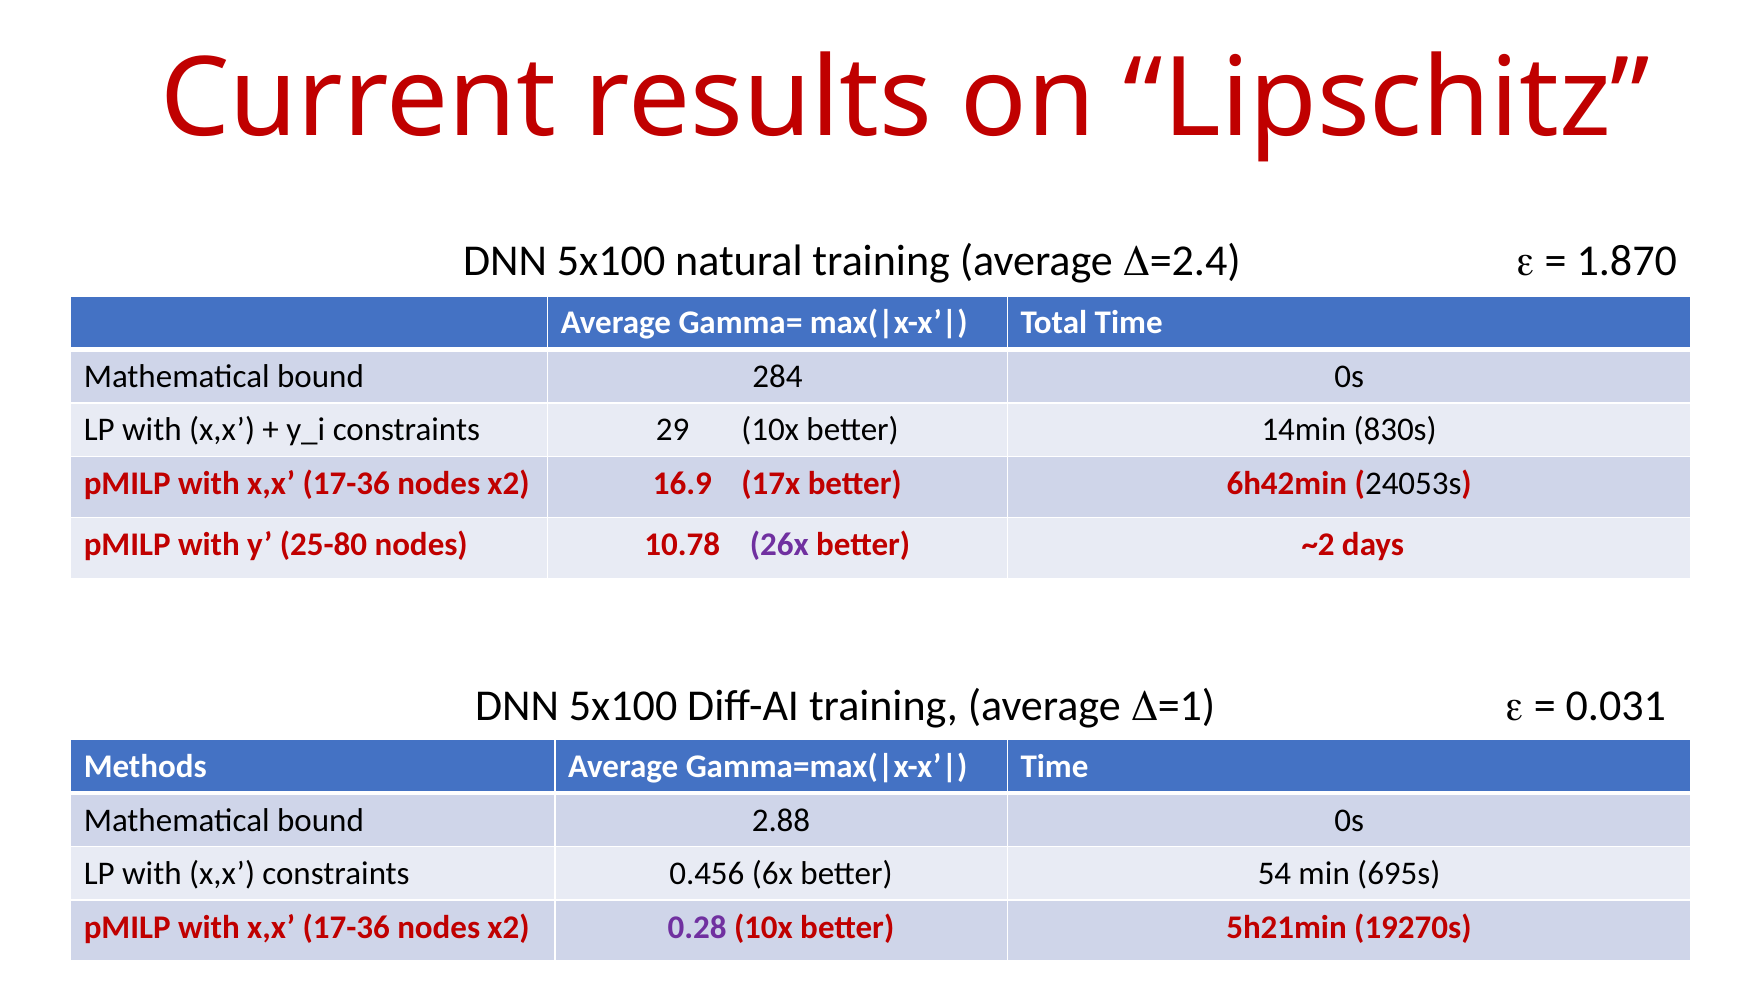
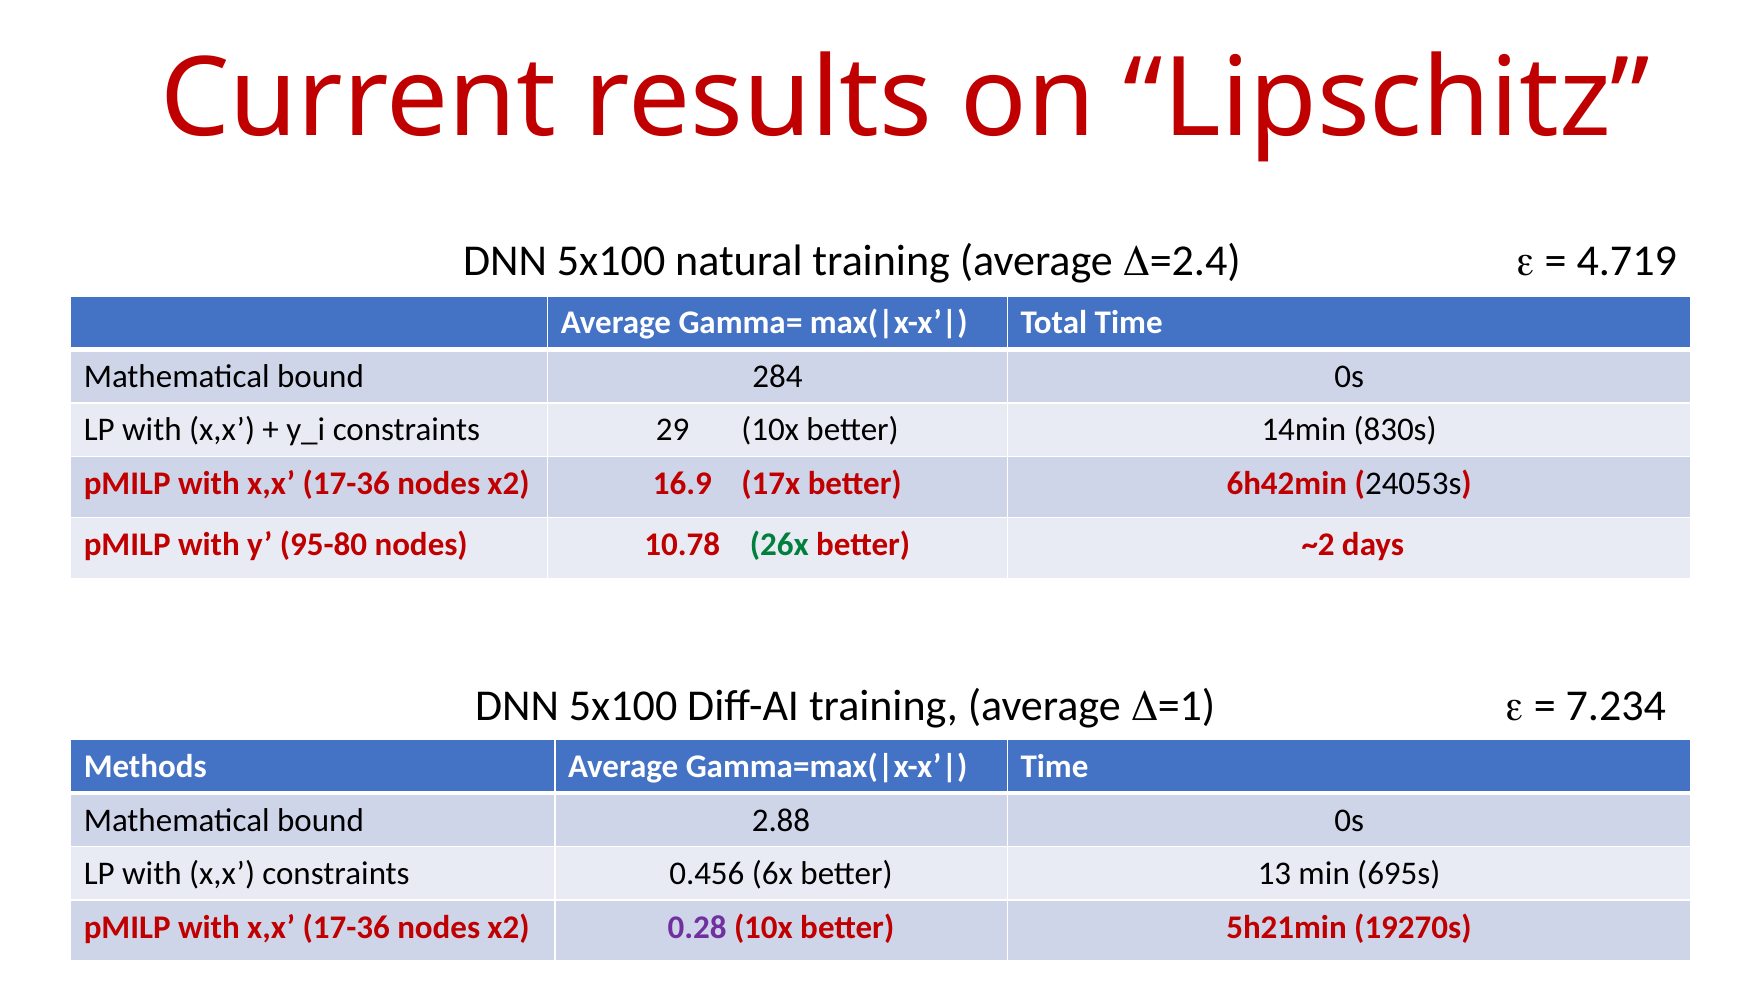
1.870: 1.870 -> 4.719
25-80: 25-80 -> 95-80
26x colour: purple -> green
0.031: 0.031 -> 7.234
54: 54 -> 13
